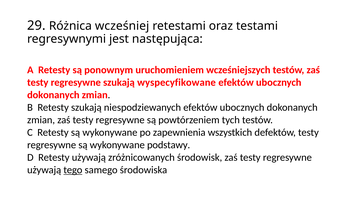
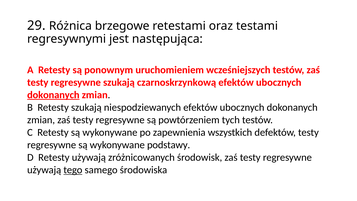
wcześniej: wcześniej -> brzegowe
wyspecyfikowane: wyspecyfikowane -> czarnoskrzynkową
dokonanych at (53, 95) underline: none -> present
